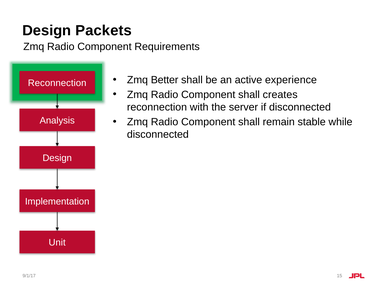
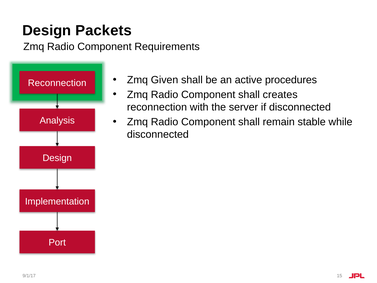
Better: Better -> Given
experience: experience -> procedures
Unit: Unit -> Port
